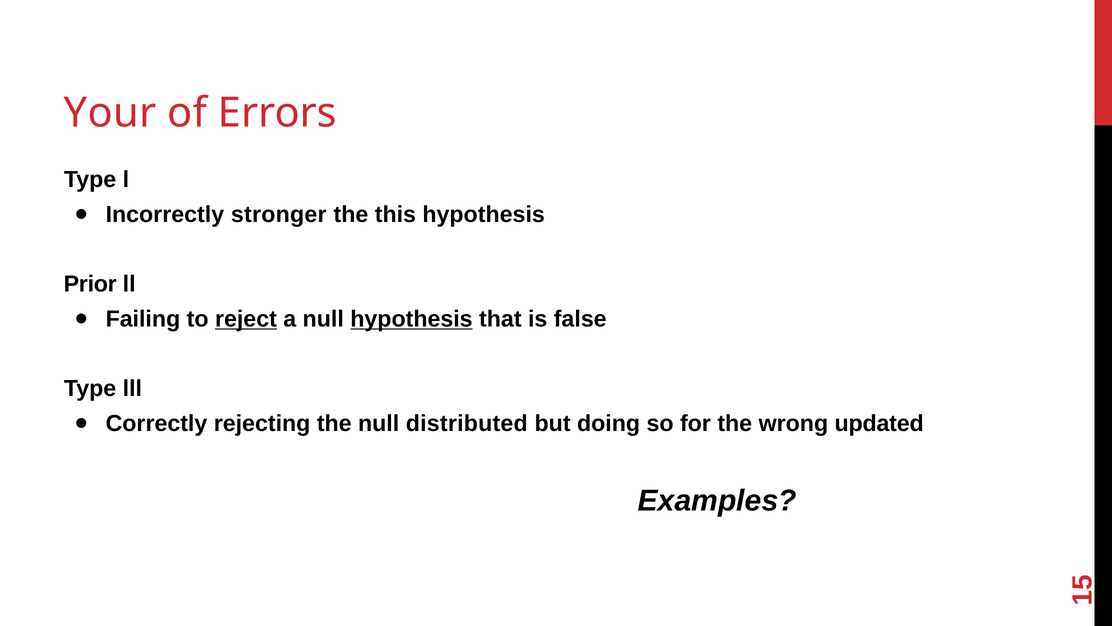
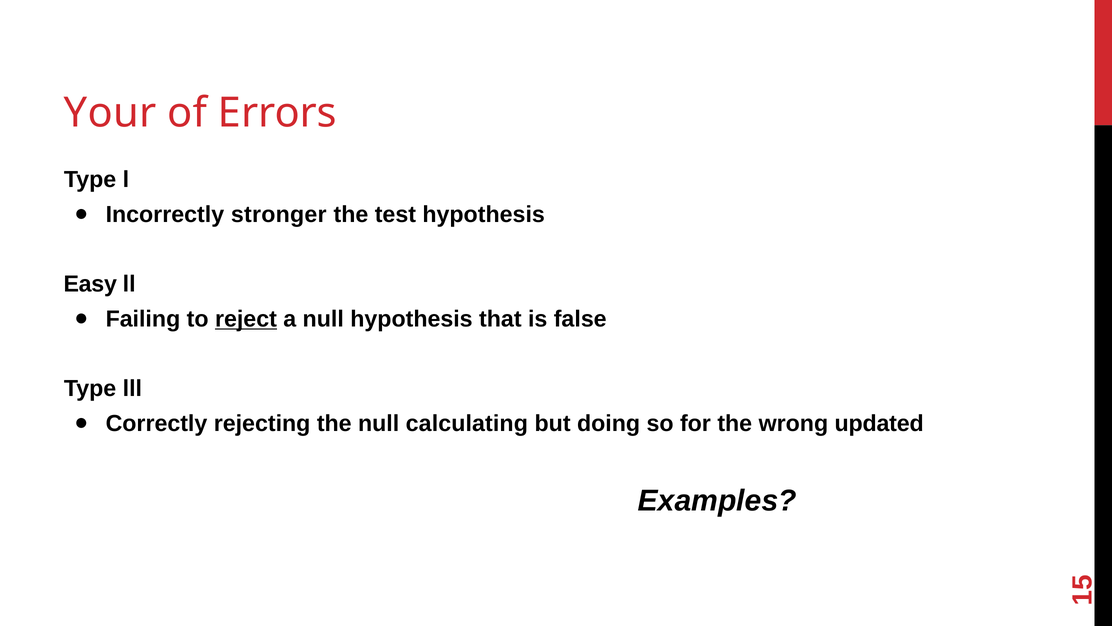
this: this -> test
Prior: Prior -> Easy
hypothesis at (411, 319) underline: present -> none
distributed: distributed -> calculating
